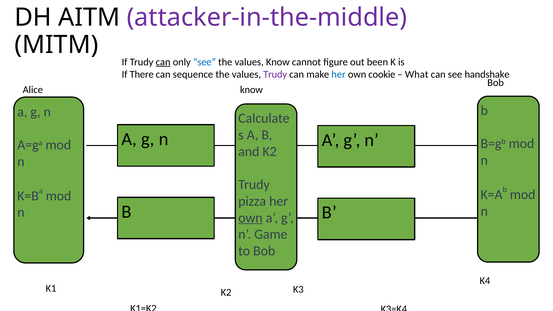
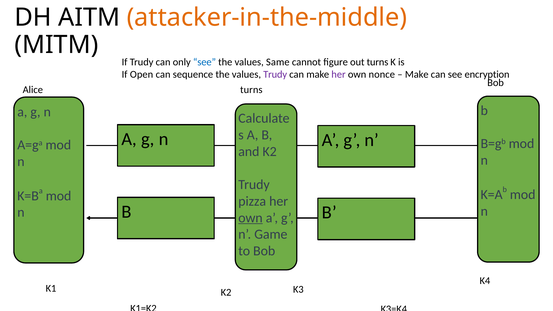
attacker-in-the-middle colour: purple -> orange
can at (163, 62) underline: present -> none
values Know: Know -> Same
out been: been -> turns
There: There -> Open
her at (339, 74) colour: blue -> purple
cookie: cookie -> nonce
What at (417, 74): What -> Make
handshake: handshake -> encryption
Alice know: know -> turns
